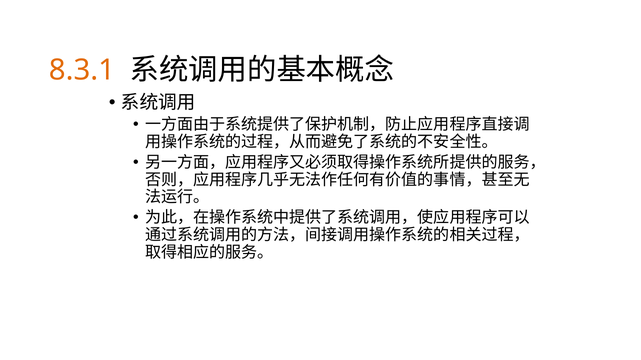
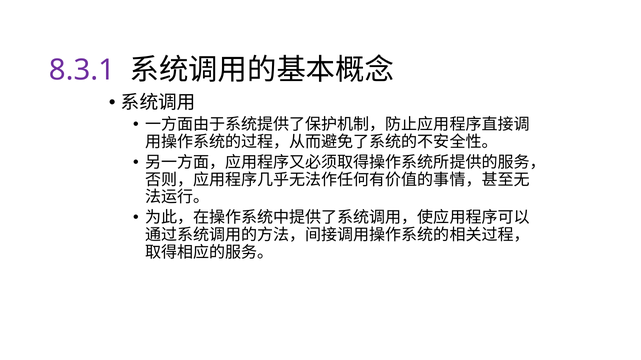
8.3.1 colour: orange -> purple
